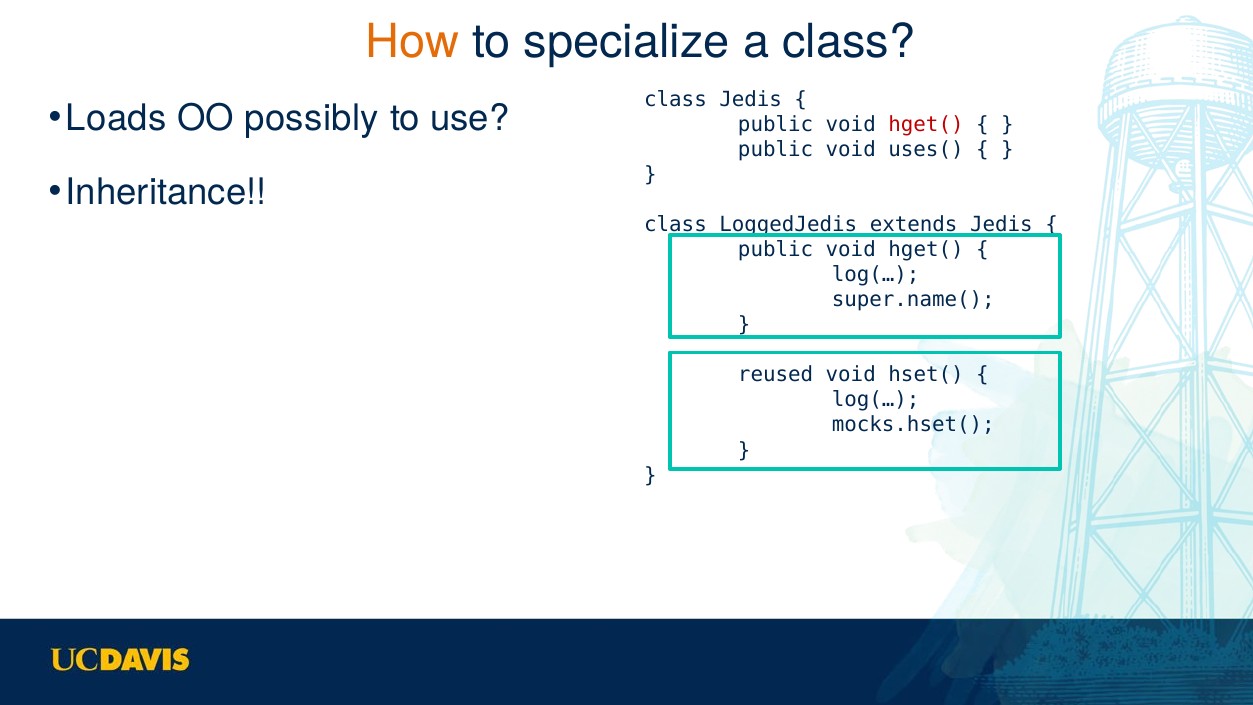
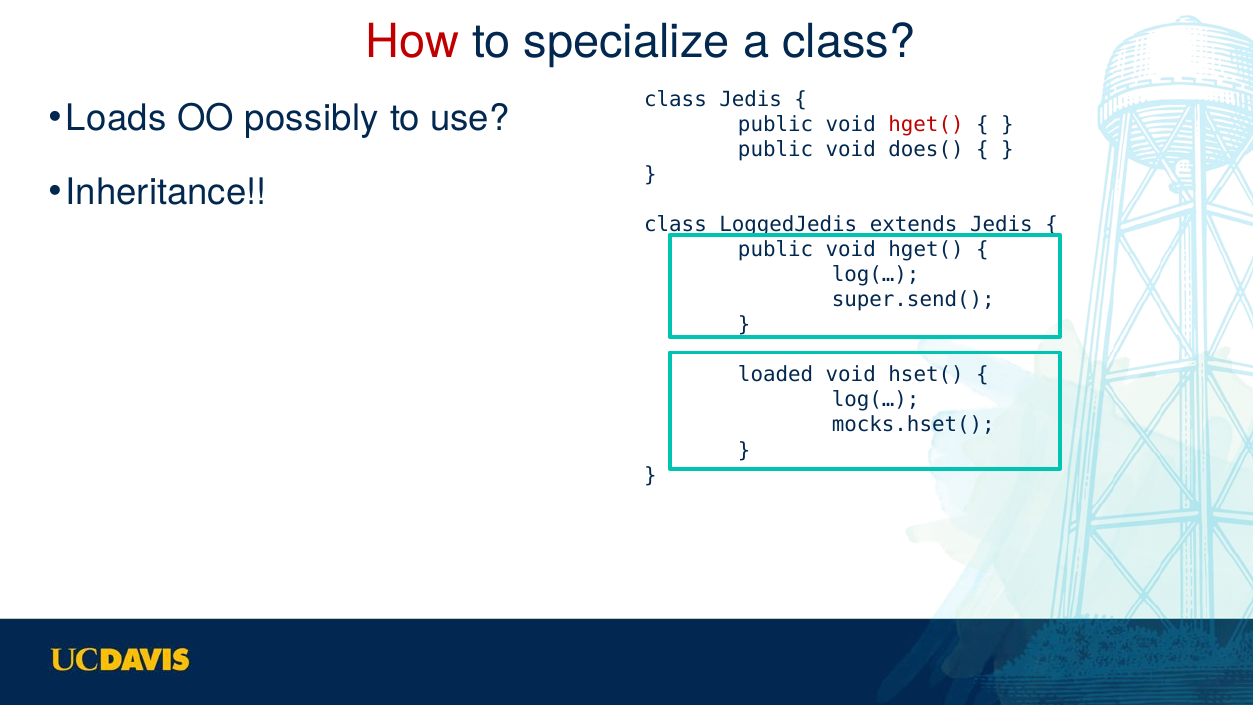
How colour: orange -> red
uses(: uses( -> does(
super.name(: super.name( -> super.send(
reused: reused -> loaded
